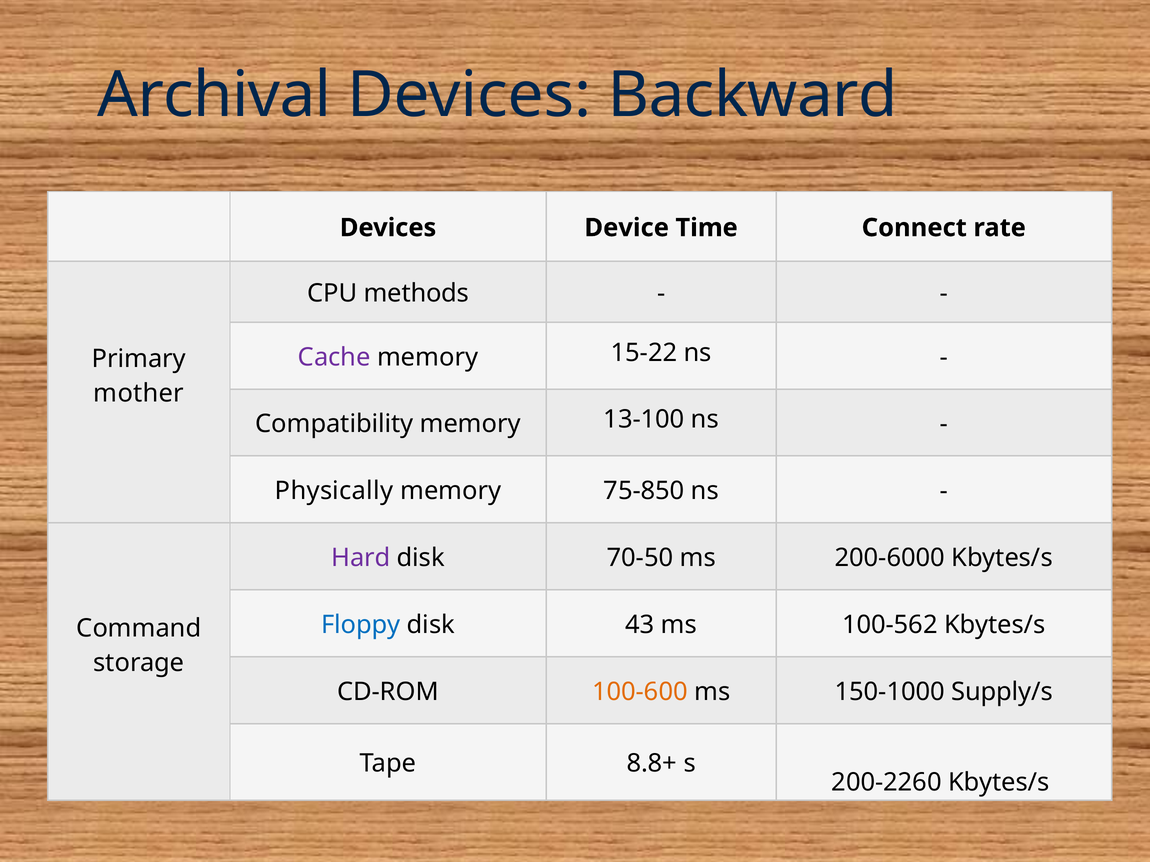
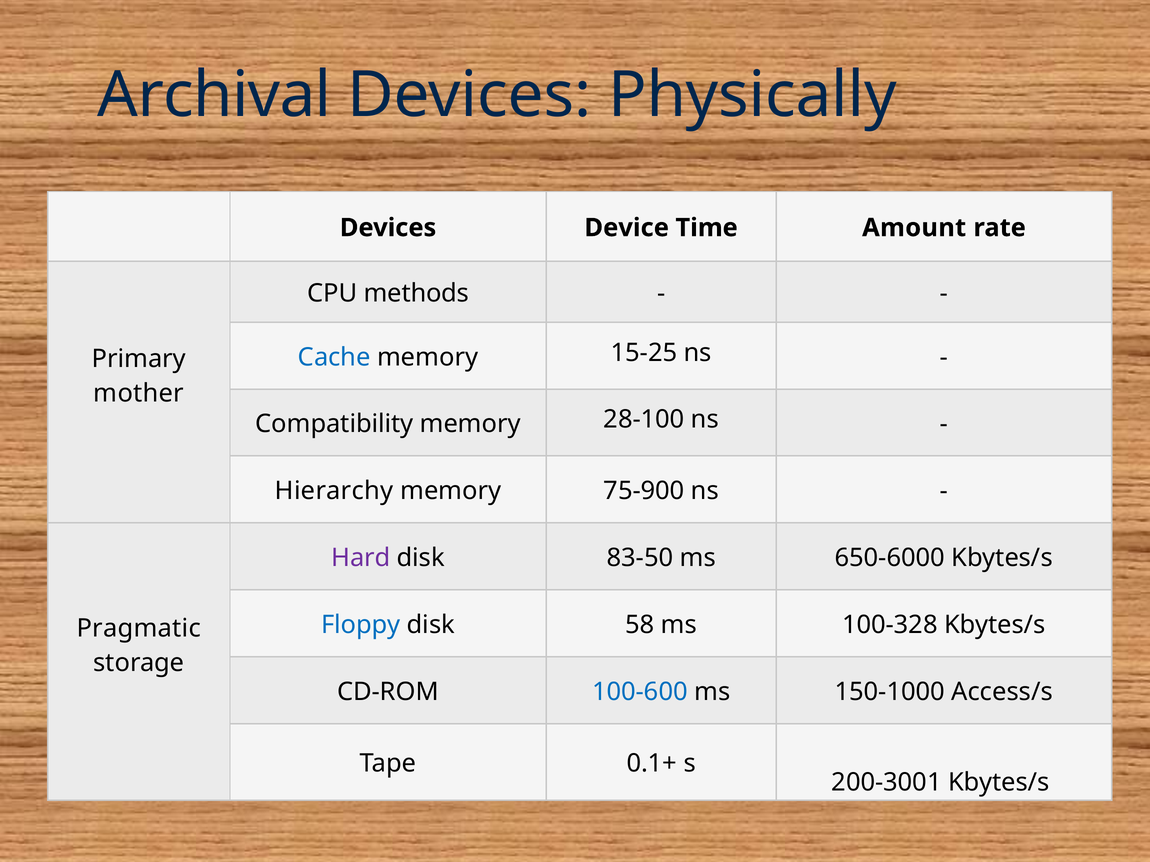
Backward: Backward -> Physically
Connect: Connect -> Amount
Cache colour: purple -> blue
15-22: 15-22 -> 15-25
13-100: 13-100 -> 28-100
Physically: Physically -> Hierarchy
75-850: 75-850 -> 75-900
70-50: 70-50 -> 83-50
200-6000: 200-6000 -> 650-6000
43: 43 -> 58
100-562: 100-562 -> 100-328
Command: Command -> Pragmatic
100-600 colour: orange -> blue
Supply/s: Supply/s -> Access/s
8.8+: 8.8+ -> 0.1+
200-2260: 200-2260 -> 200-3001
